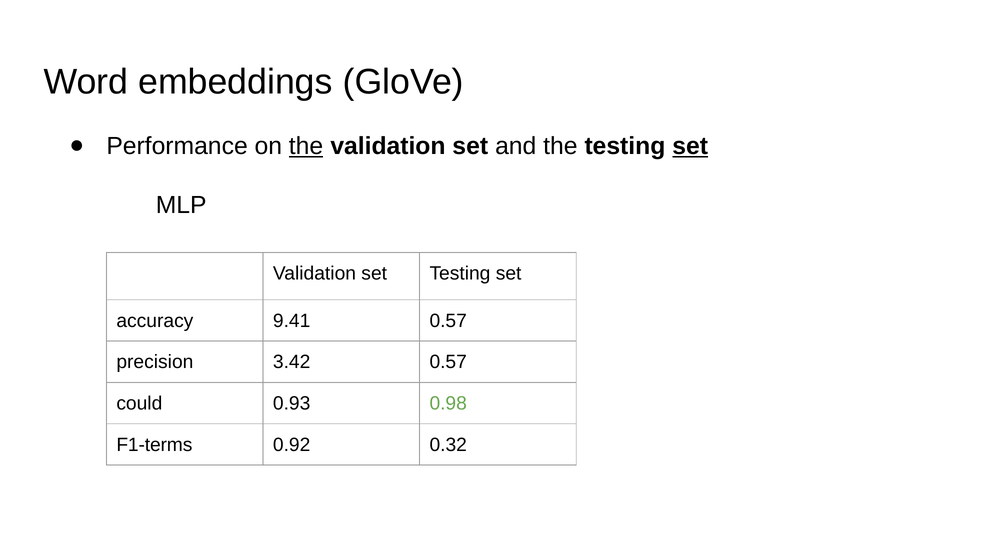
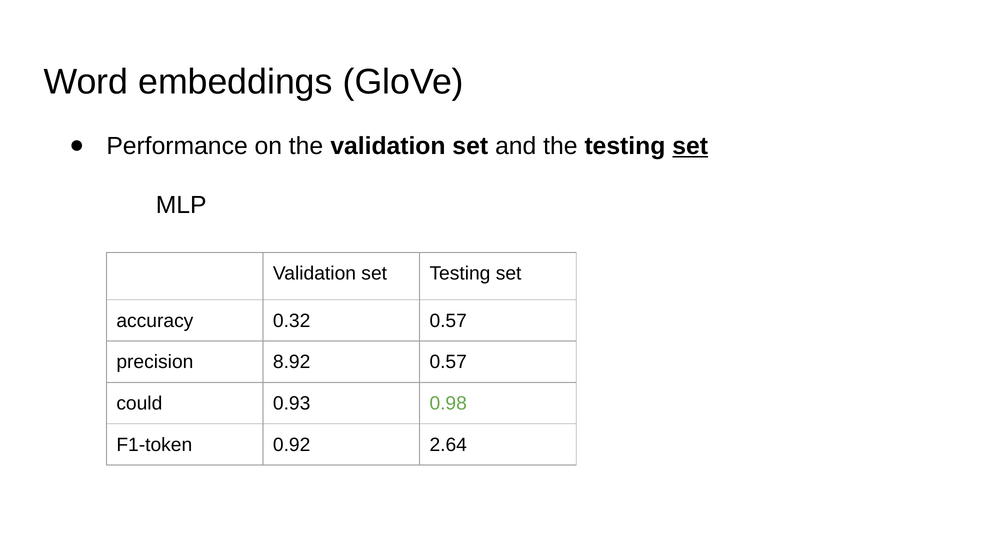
the at (306, 146) underline: present -> none
9.41: 9.41 -> 0.32
3.42: 3.42 -> 8.92
F1-terms: F1-terms -> F1-token
0.32: 0.32 -> 2.64
